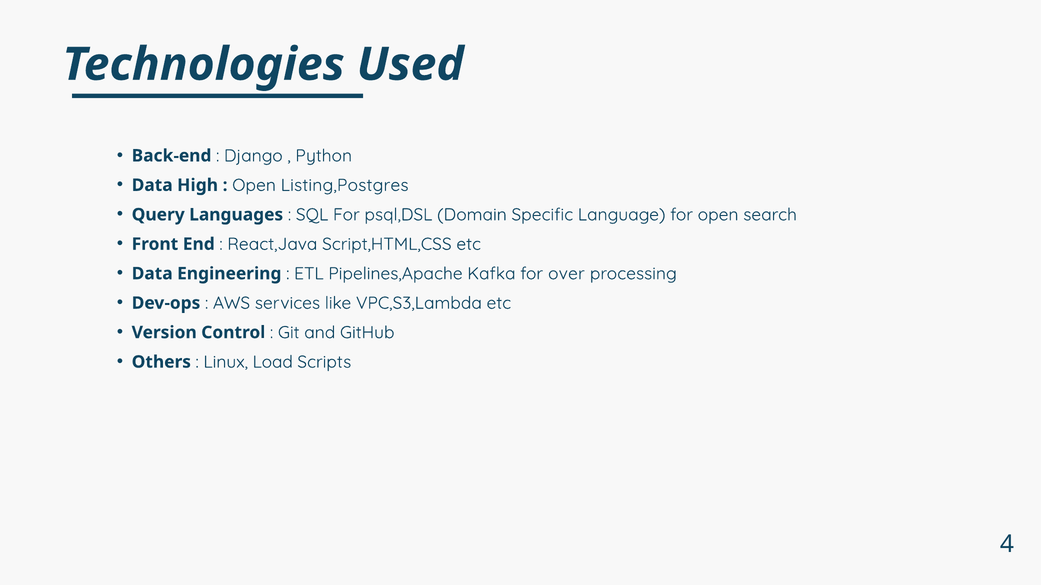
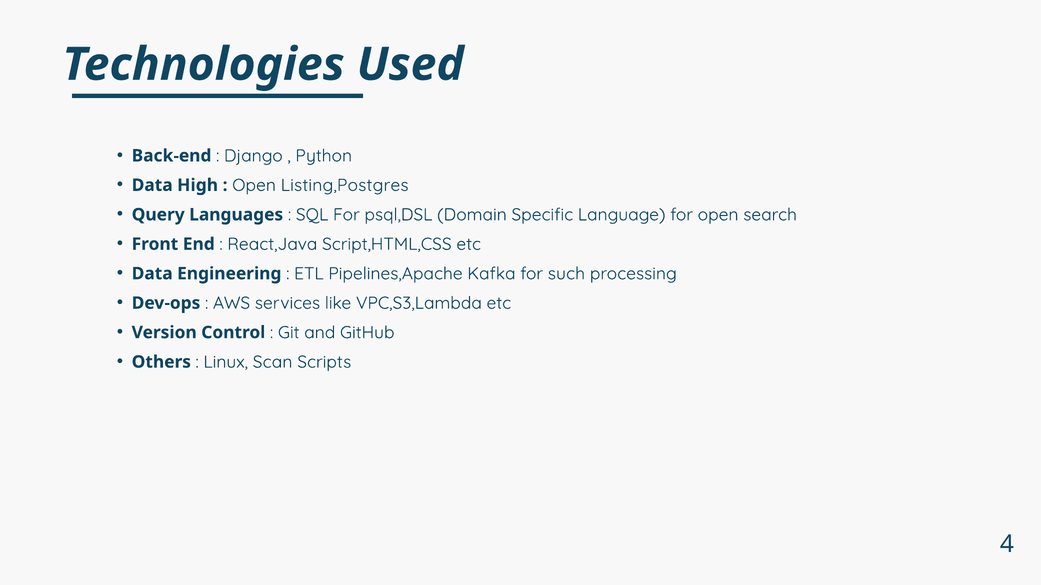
over: over -> such
Load: Load -> Scan
